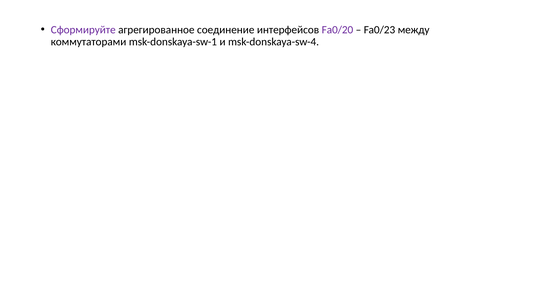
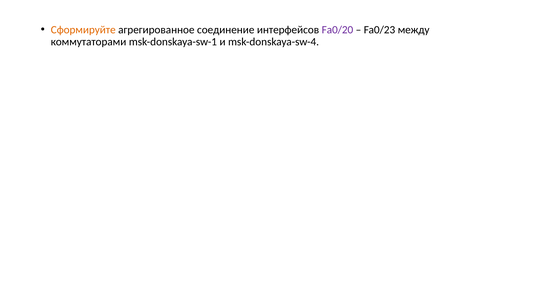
Сформируйте colour: purple -> orange
